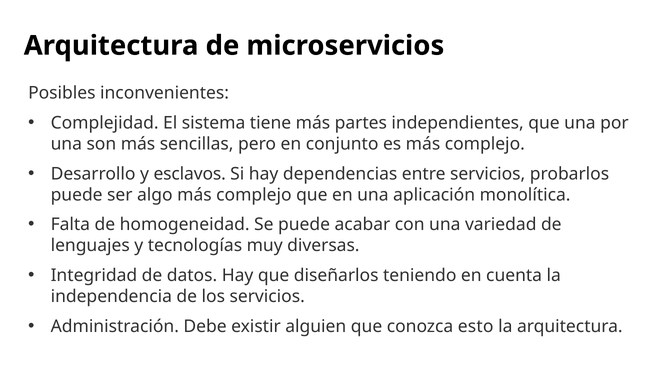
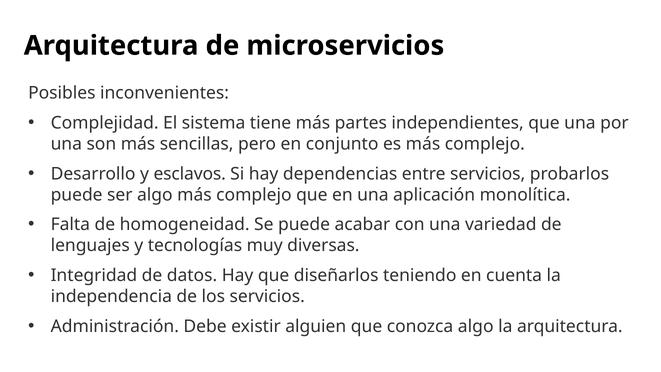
conozca esto: esto -> algo
